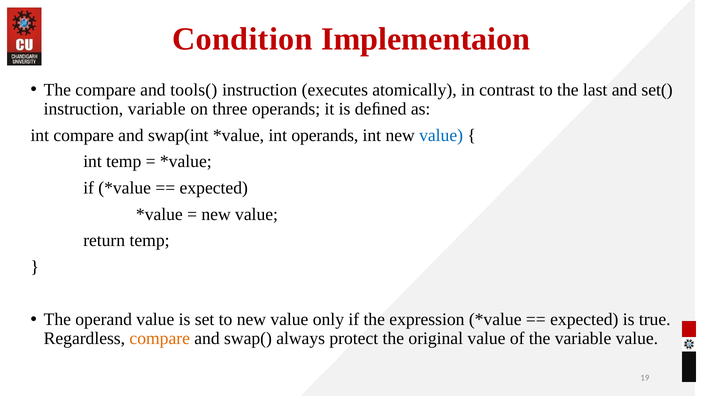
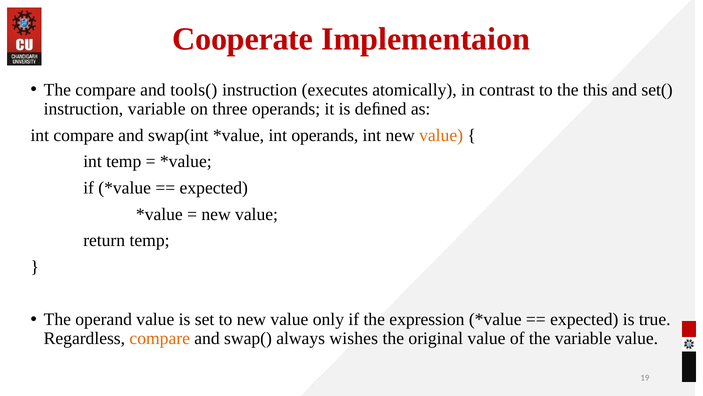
Condition: Condition -> Cooperate
last: last -> this
value at (441, 135) colour: blue -> orange
protect: protect -> wishes
